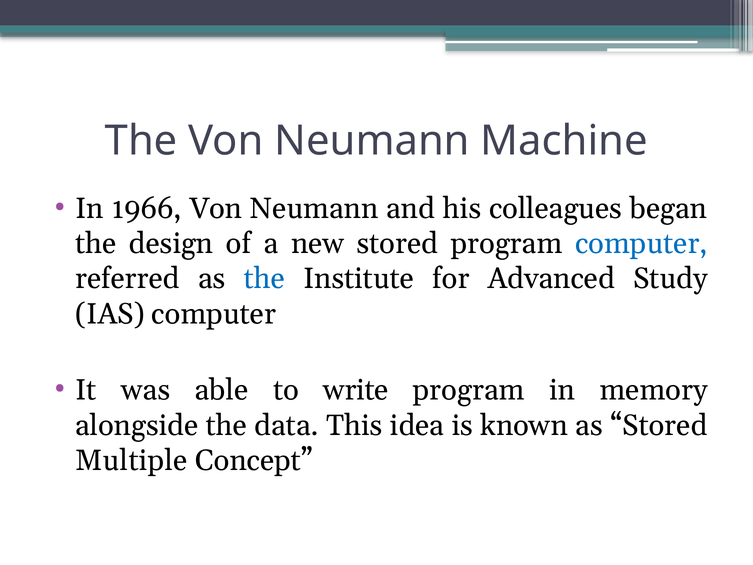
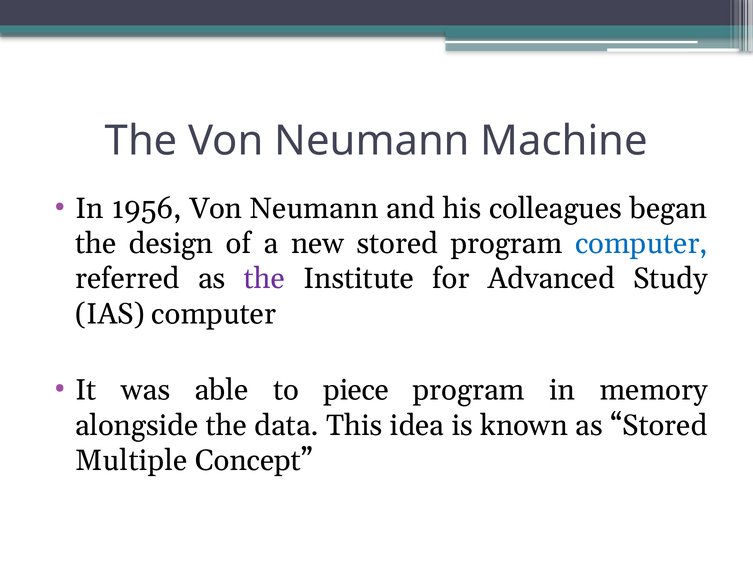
1966: 1966 -> 1956
the at (264, 279) colour: blue -> purple
write: write -> piece
